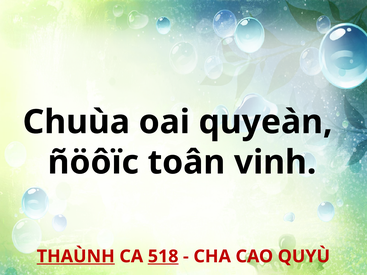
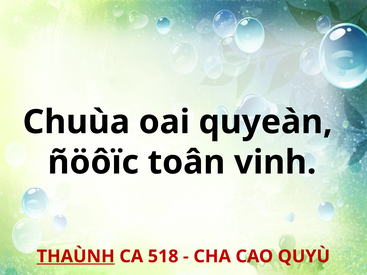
518 underline: present -> none
